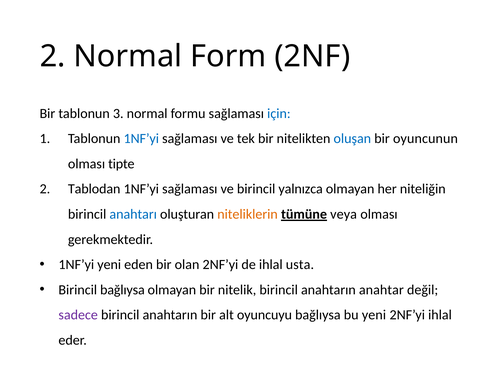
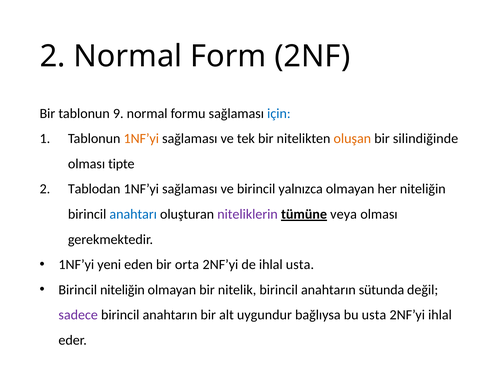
3: 3 -> 9
1NF’yi at (141, 139) colour: blue -> orange
oluşan colour: blue -> orange
oyuncunun: oyuncunun -> silindiğinde
niteliklerin colour: orange -> purple
olan: olan -> orta
Birincil bağlıysa: bağlıysa -> niteliğin
anahtar: anahtar -> sütunda
oyuncuyu: oyuncuyu -> uygundur
bu yeni: yeni -> usta
